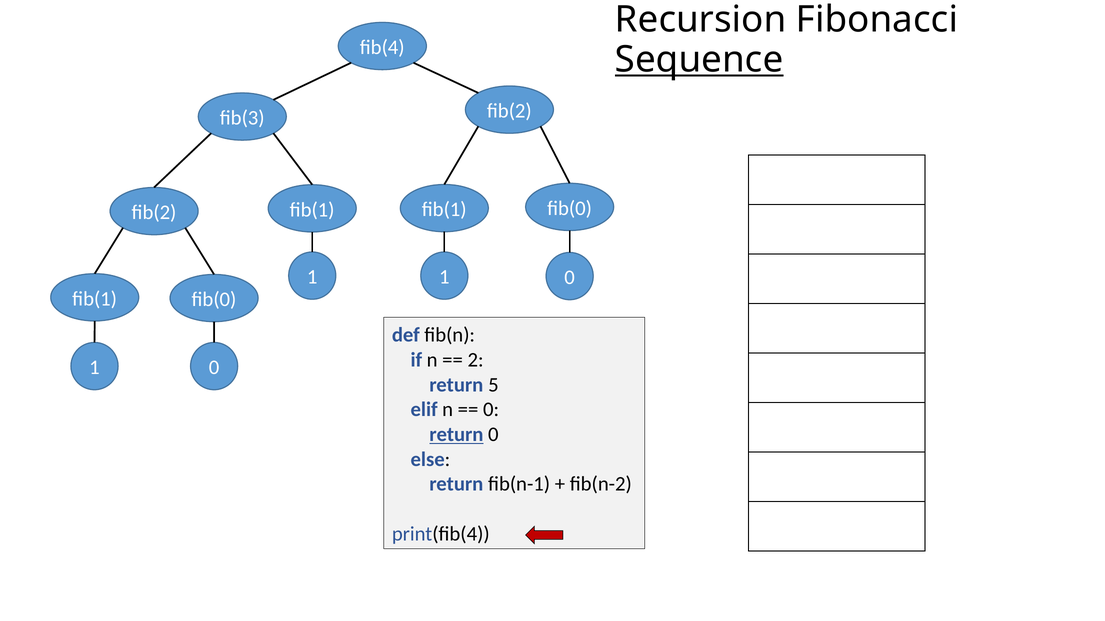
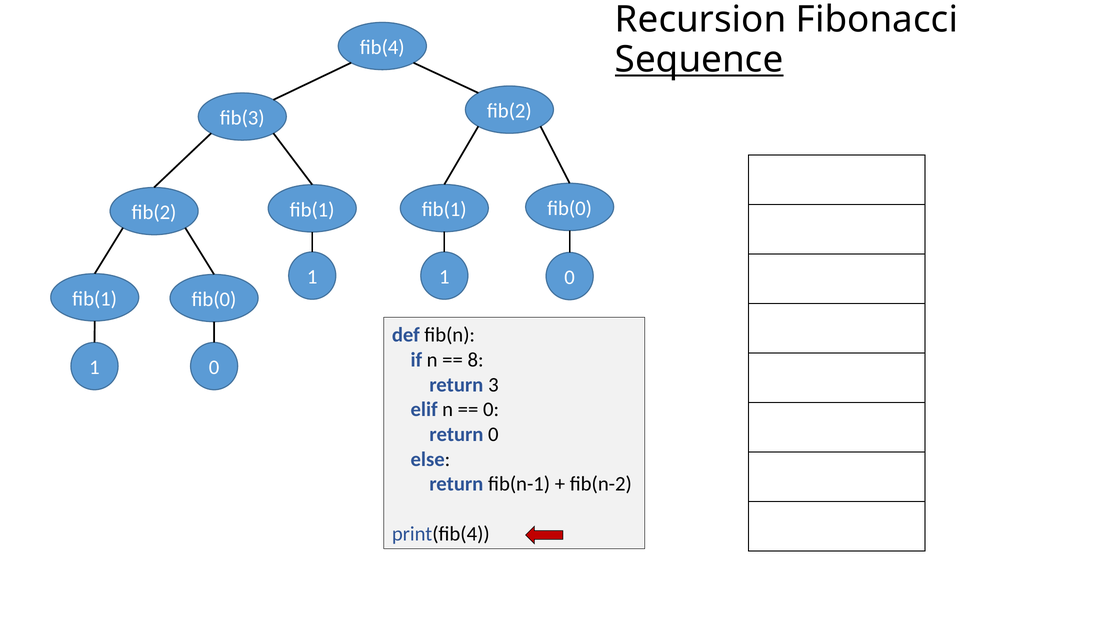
2: 2 -> 8
5: 5 -> 3
return at (456, 435) underline: present -> none
